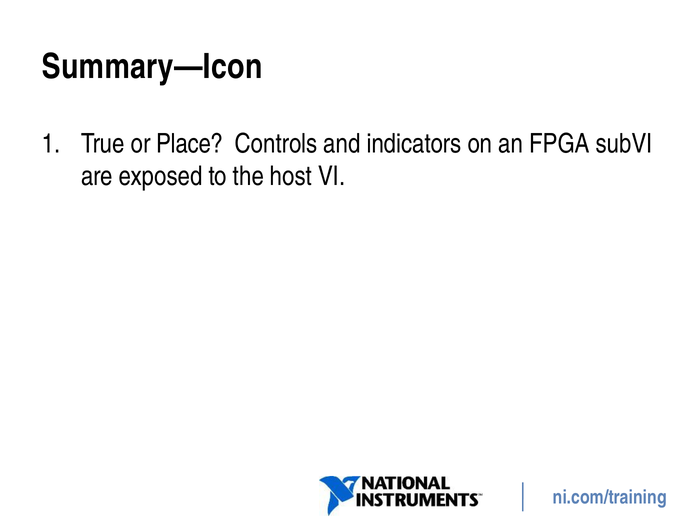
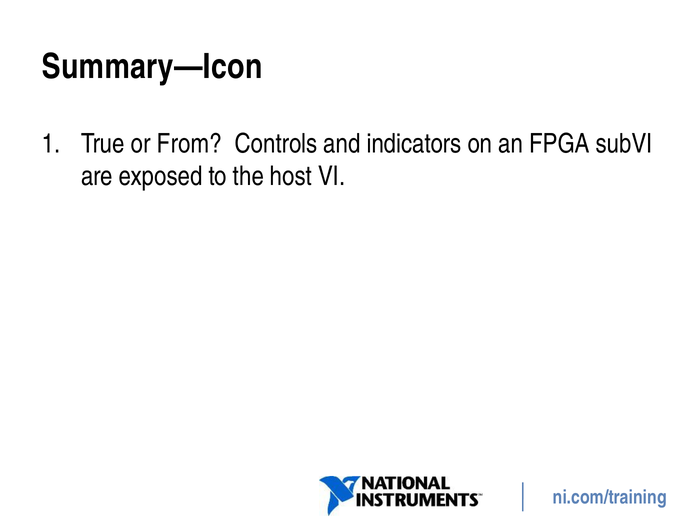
Place: Place -> From
